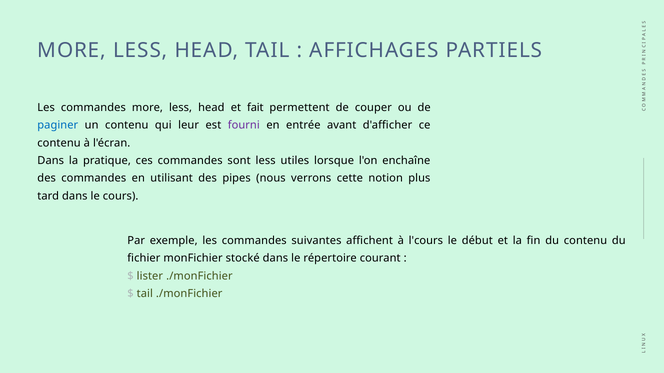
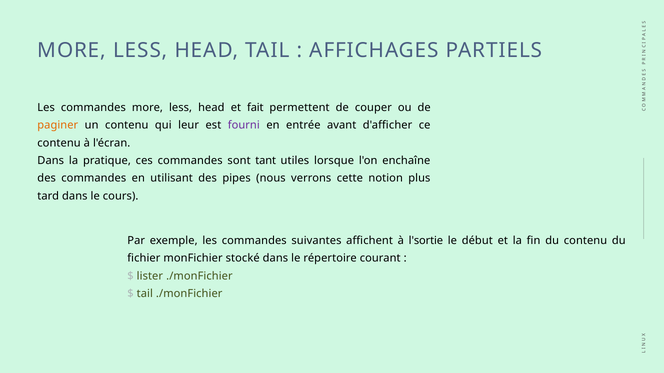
paginer colour: blue -> orange
sont less: less -> tant
l'cours: l'cours -> l'sortie
